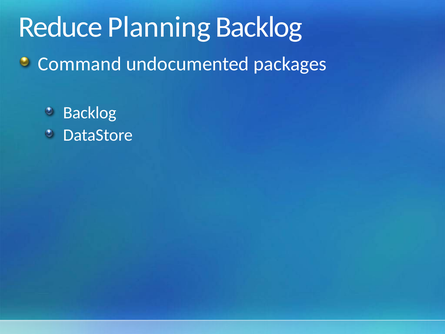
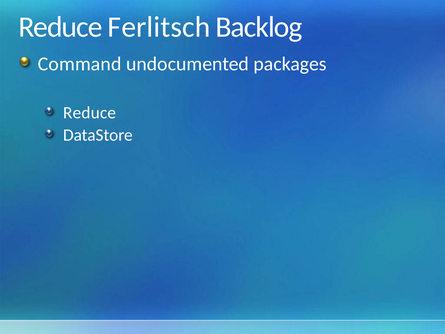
Planning: Planning -> Ferlitsch
Backlog at (90, 113): Backlog -> Reduce
